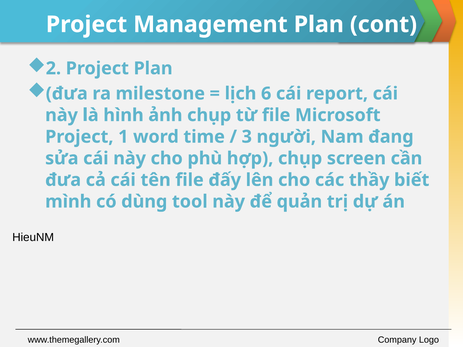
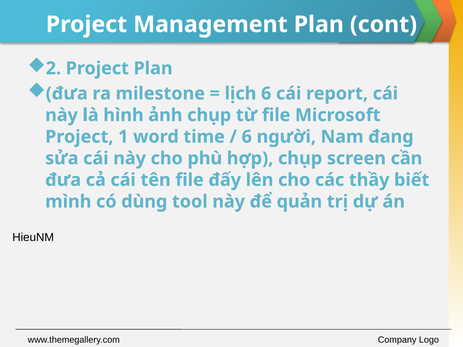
3 at (247, 137): 3 -> 6
